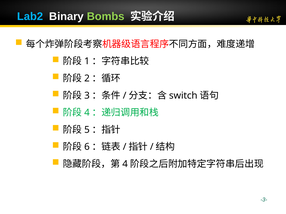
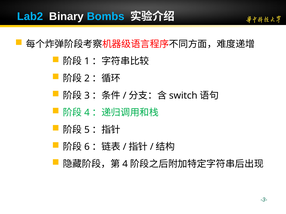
Bombs colour: light green -> light blue
